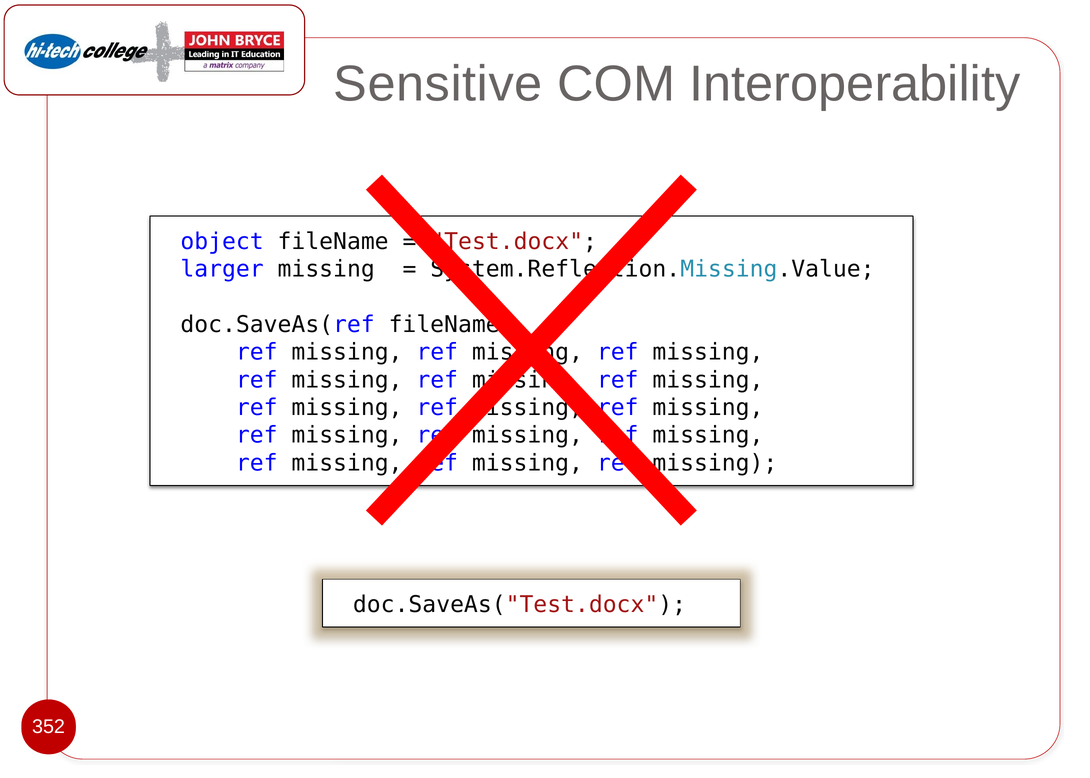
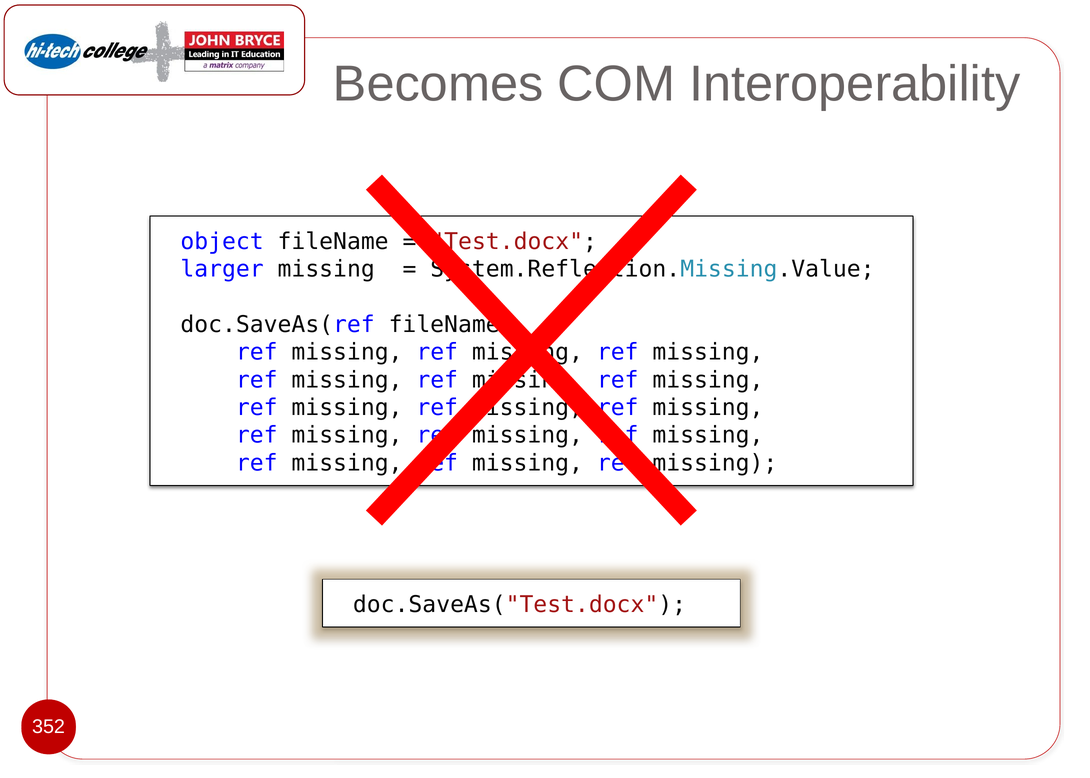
Sensitive: Sensitive -> Becomes
